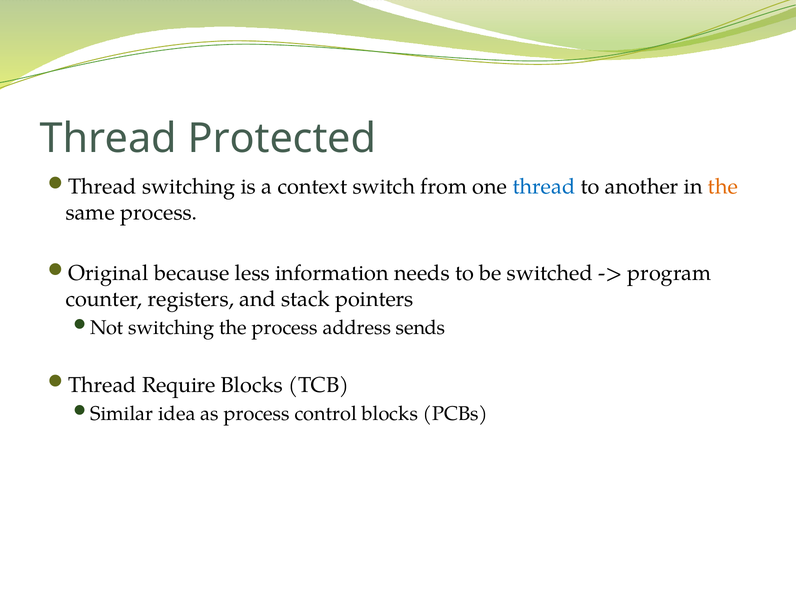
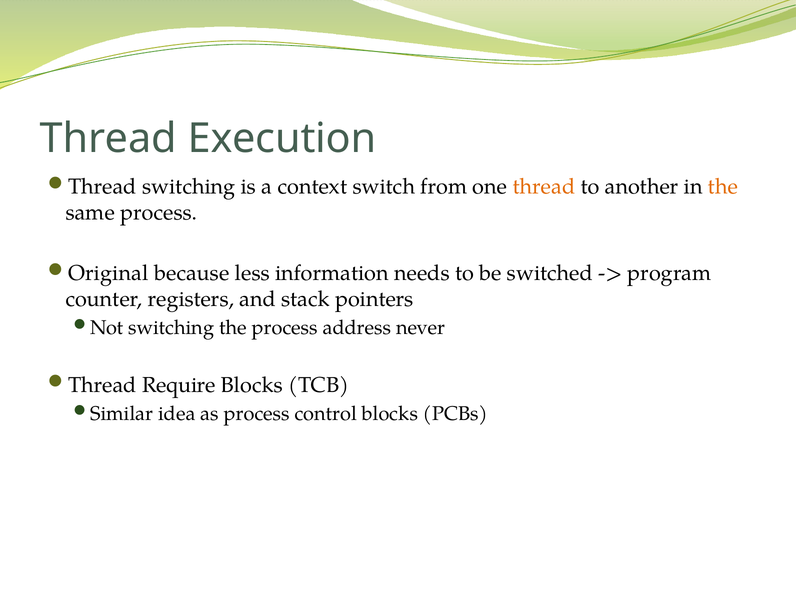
Protected: Protected -> Execution
thread at (544, 187) colour: blue -> orange
sends: sends -> never
